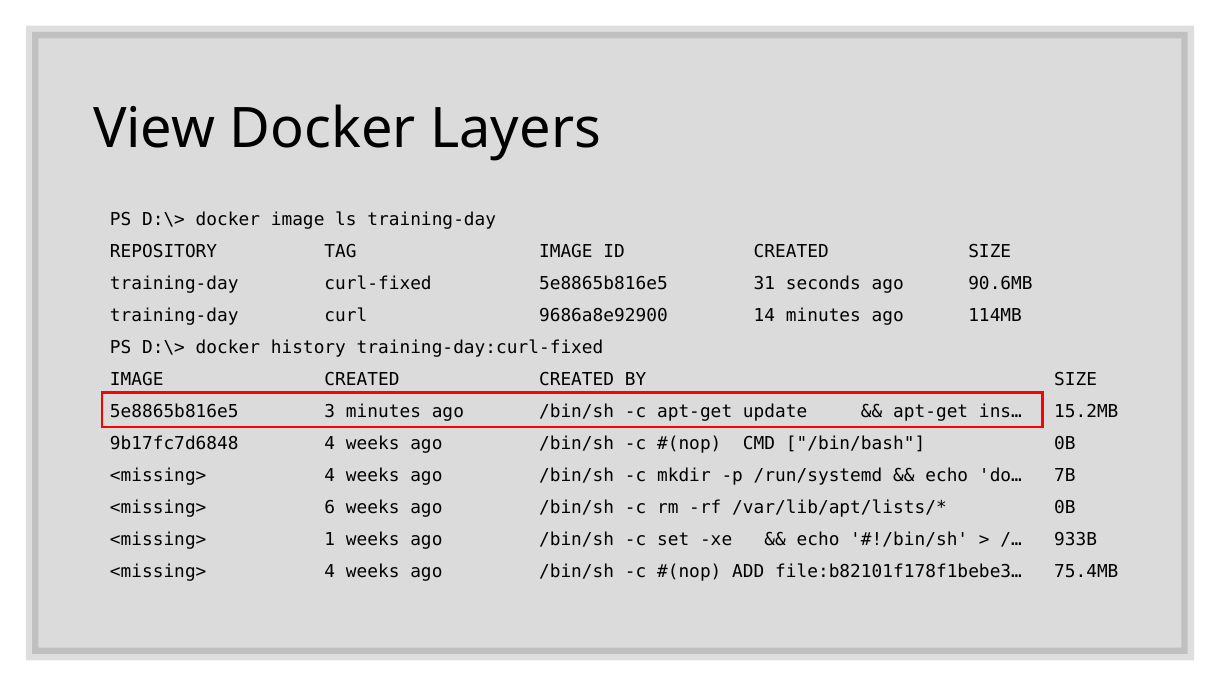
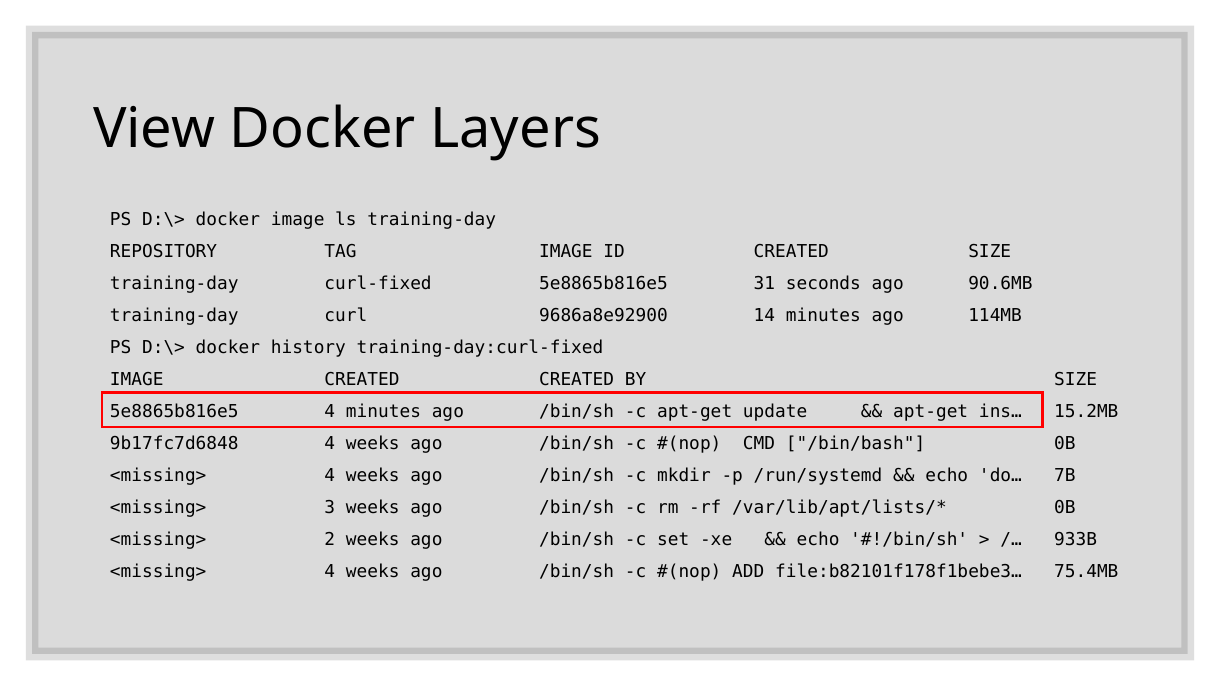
5e8865b816e5 3: 3 -> 4
6: 6 -> 3
1: 1 -> 2
